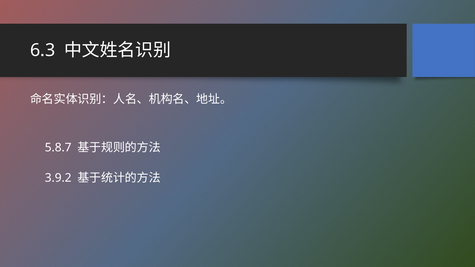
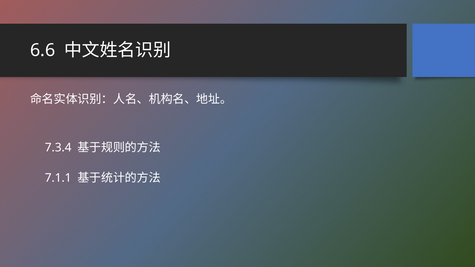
6.3: 6.3 -> 6.6
5.8.7: 5.8.7 -> 7.3.4
3.9.2: 3.9.2 -> 7.1.1
